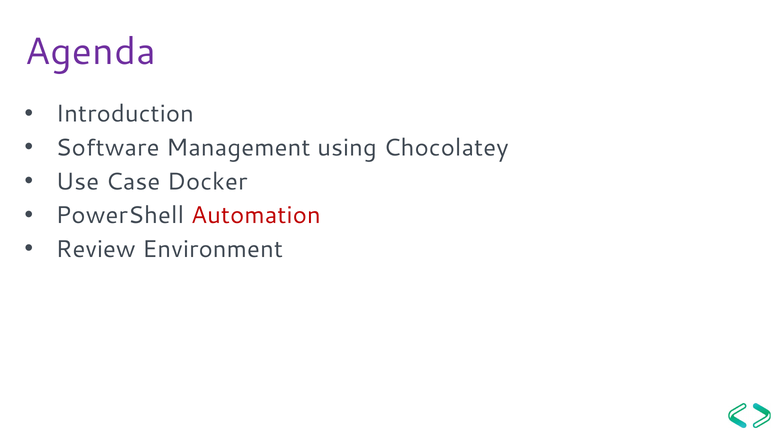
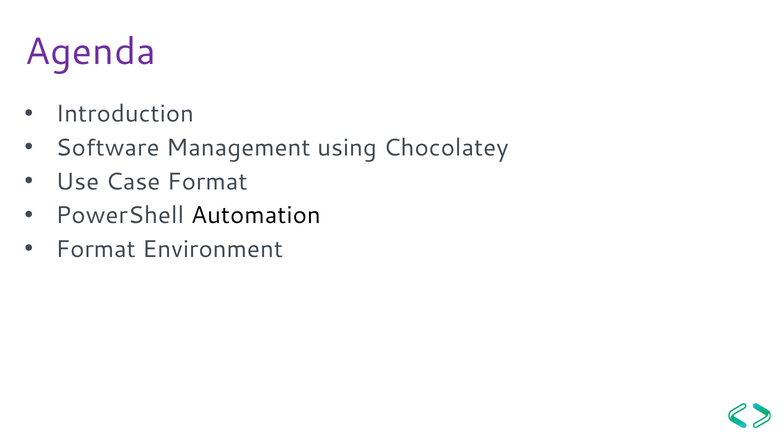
Case Docker: Docker -> Format
Automation colour: red -> black
Review at (96, 250): Review -> Format
